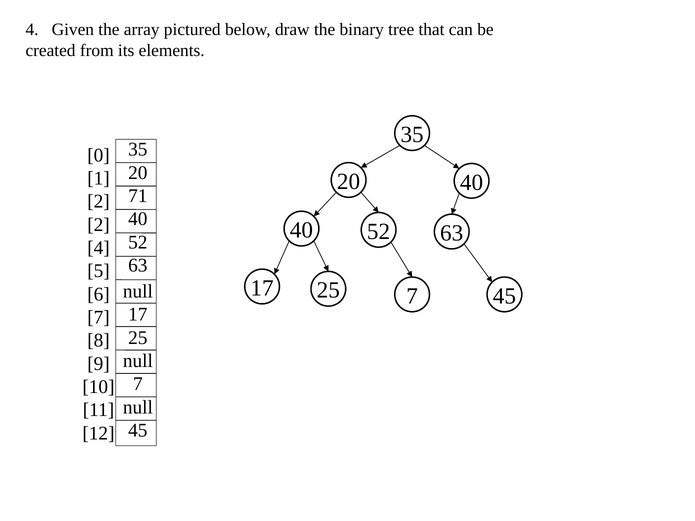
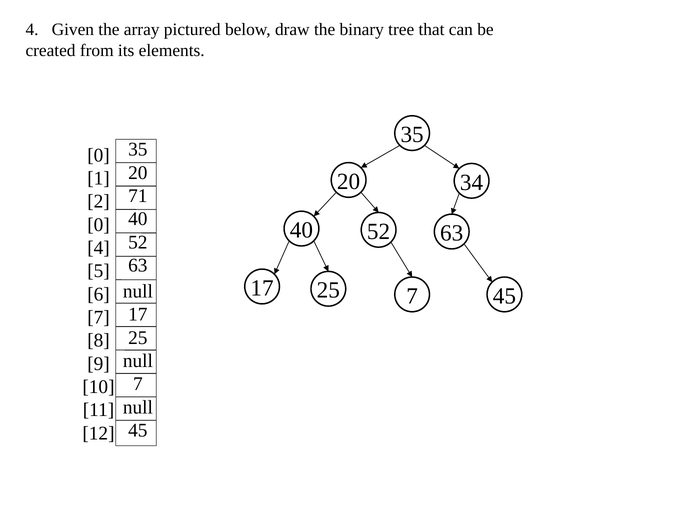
20 40: 40 -> 34
2 at (99, 225): 2 -> 0
